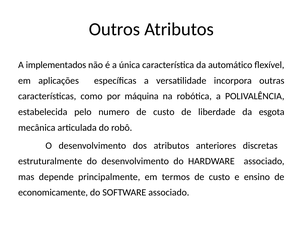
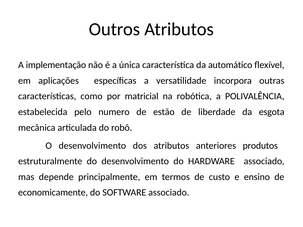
implementados: implementados -> implementação
máquina: máquina -> matricial
numero de custo: custo -> estão
discretas: discretas -> produtos
